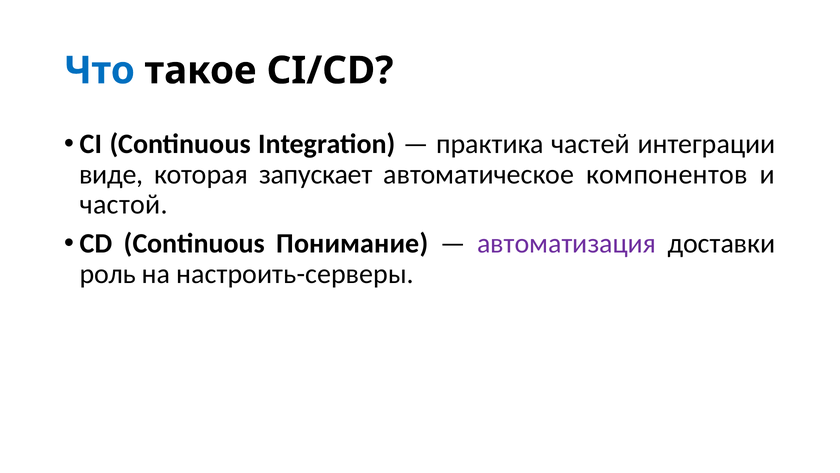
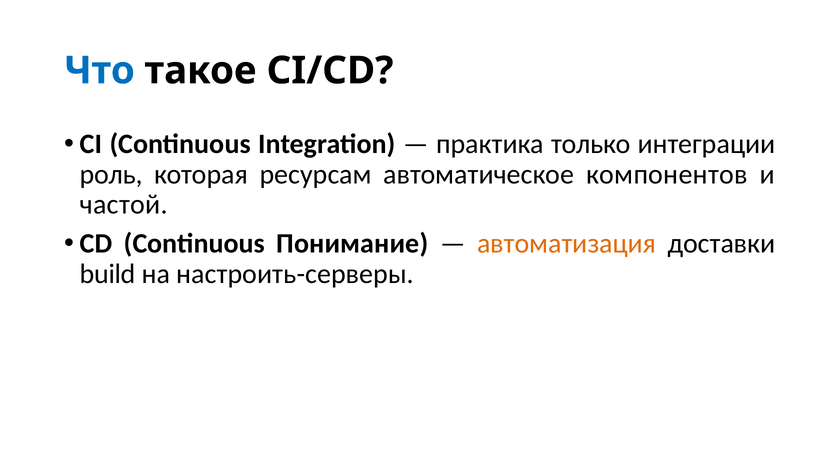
частей: частей -> только
виде: виде -> роль
запускает: запускает -> ресурсам
автоматизация colour: purple -> orange
роль: роль -> build
